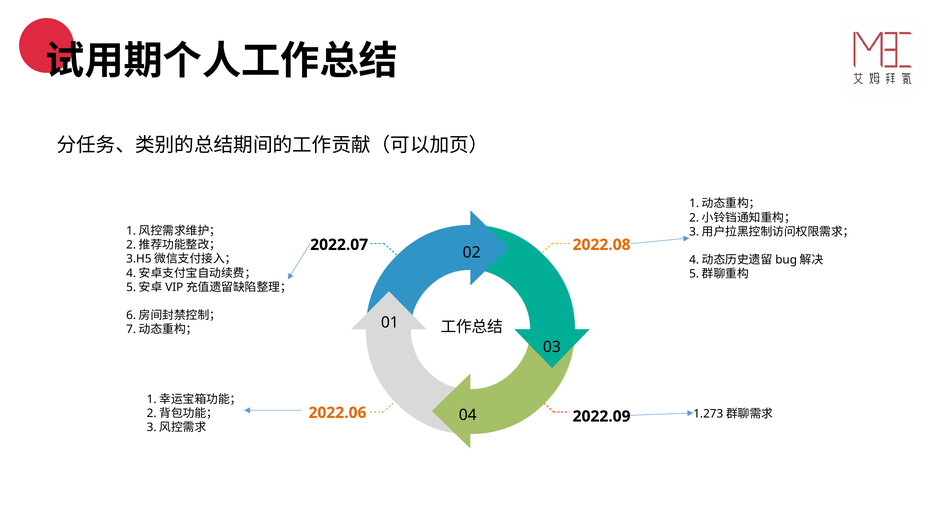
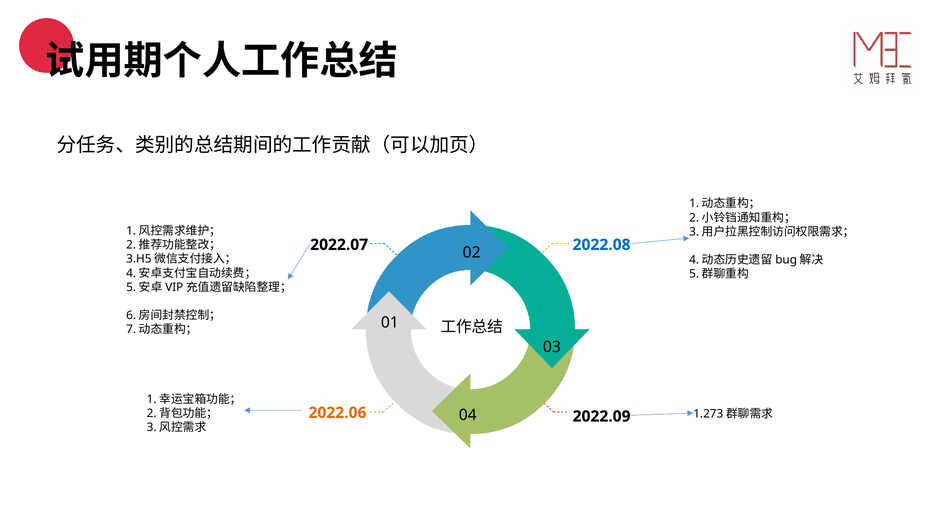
2022.08 colour: orange -> blue
